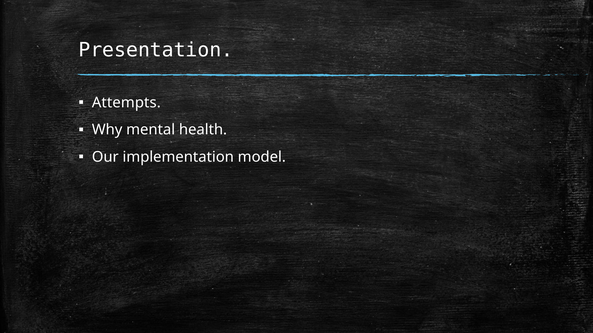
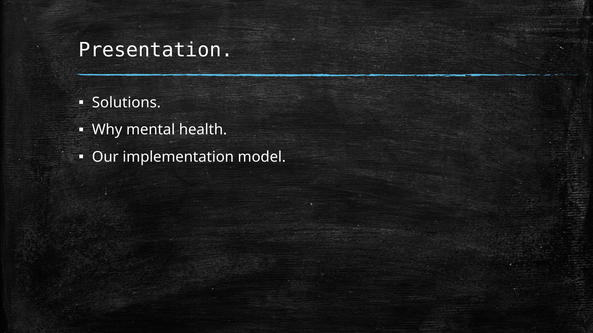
Attempts: Attempts -> Solutions
